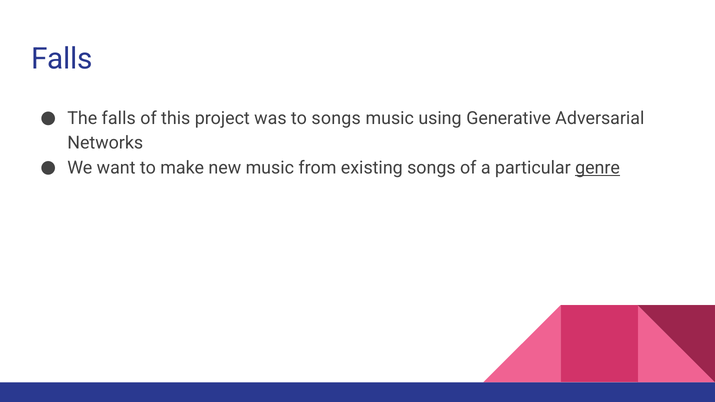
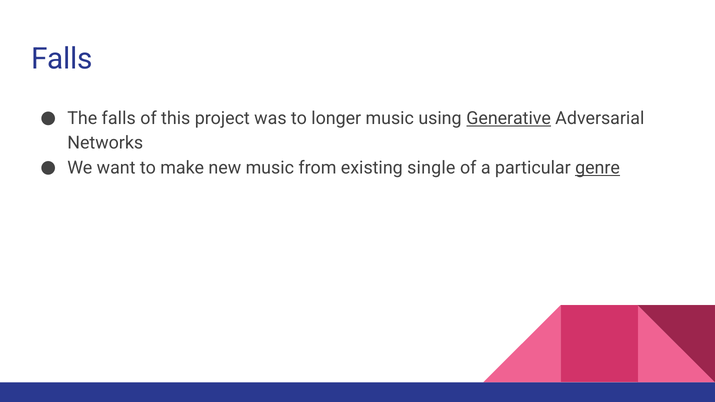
to songs: songs -> longer
Generative underline: none -> present
existing songs: songs -> single
